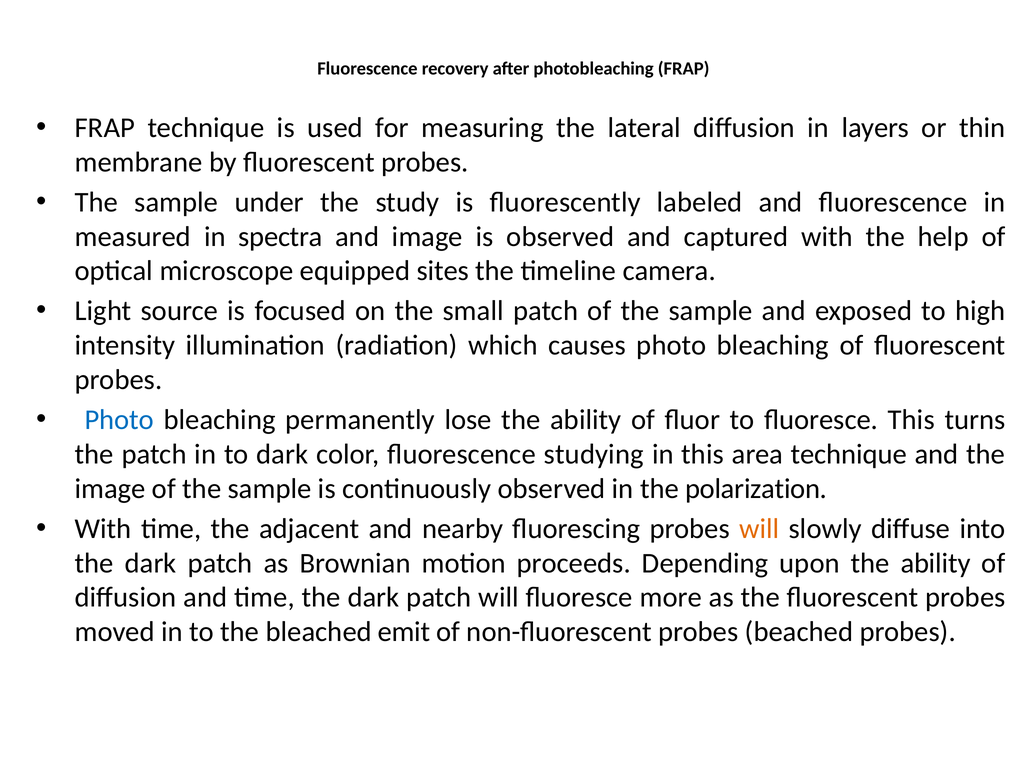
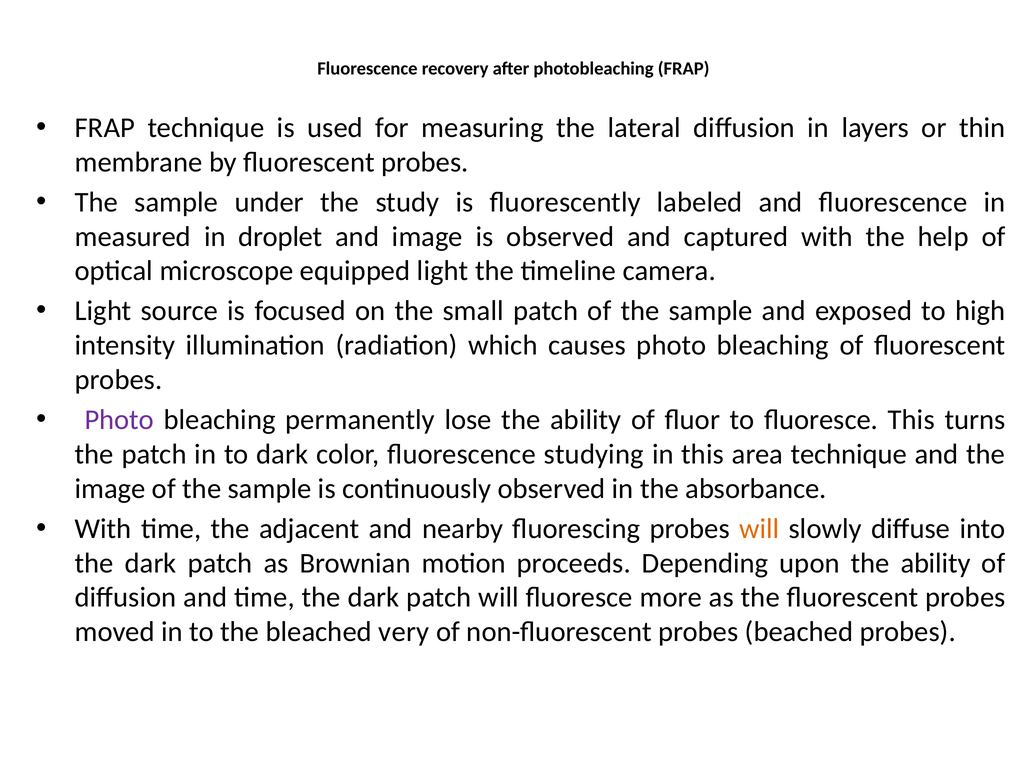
spectra: spectra -> droplet
equipped sites: sites -> light
Photo at (119, 420) colour: blue -> purple
polarization: polarization -> absorbance
emit: emit -> very
